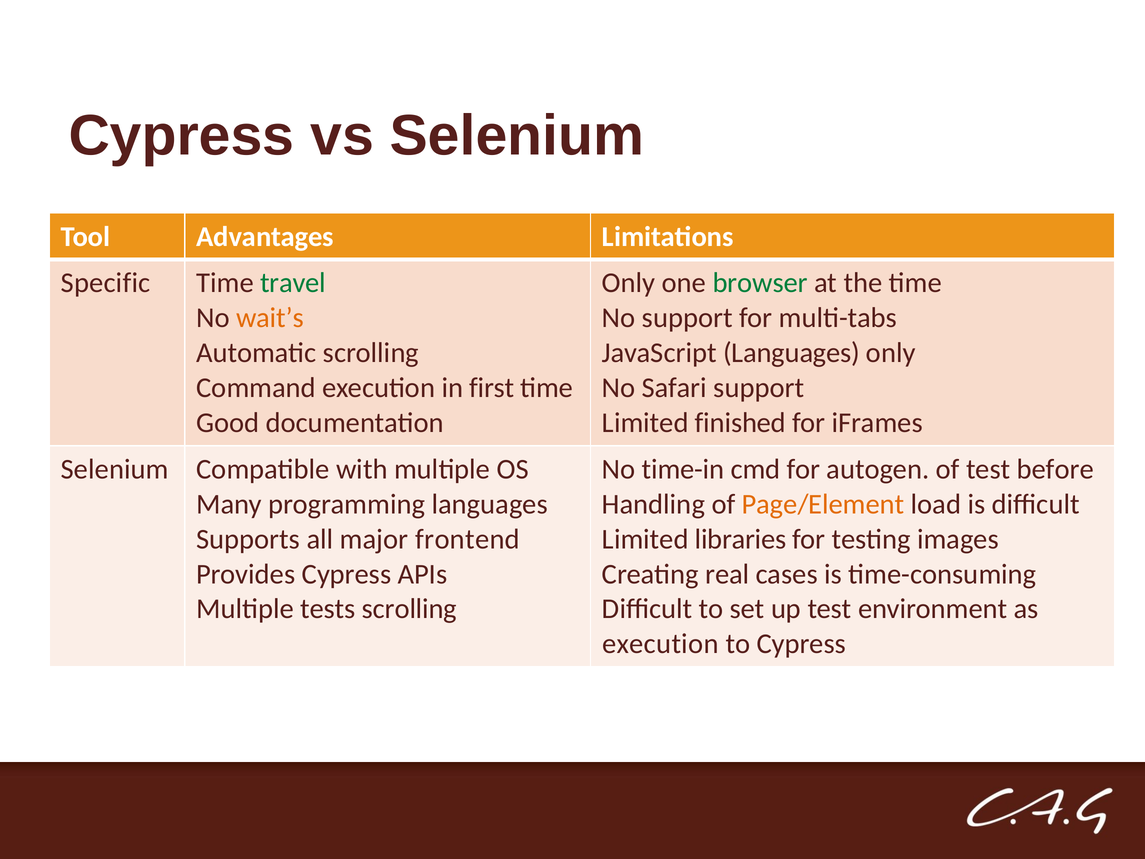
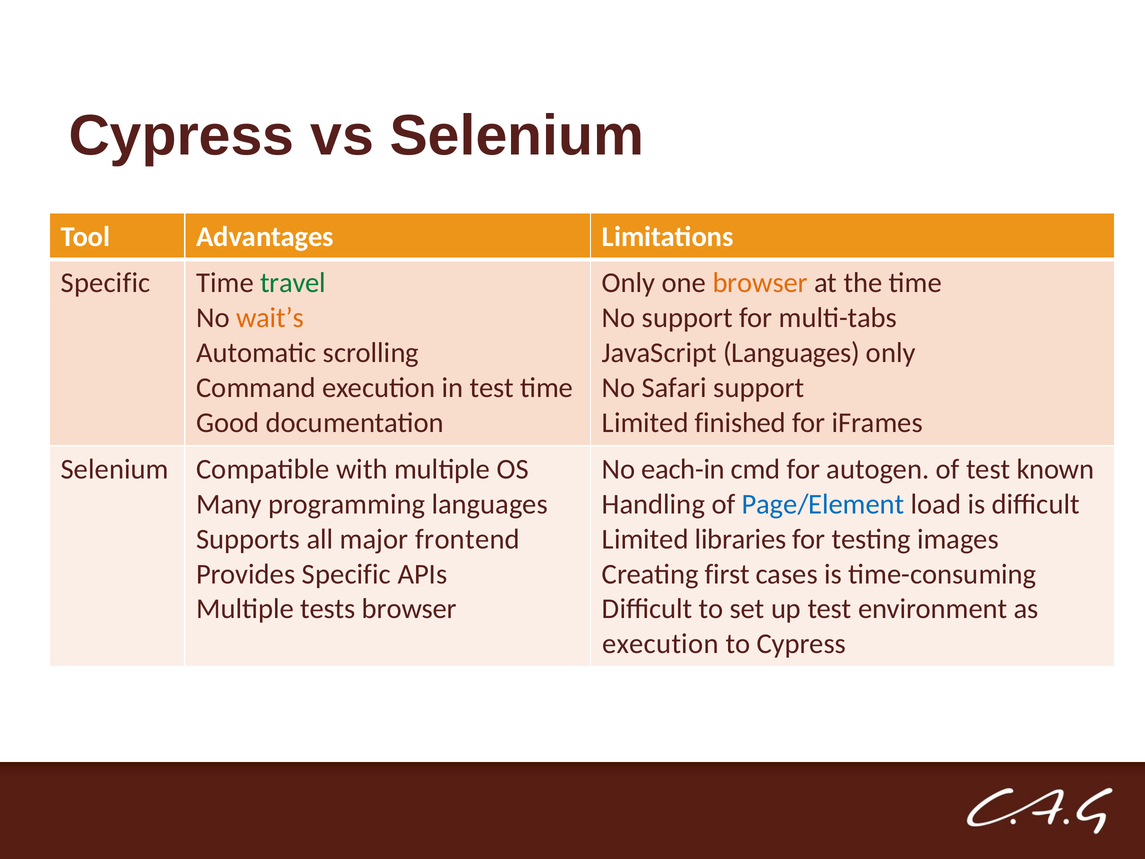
browser at (760, 283) colour: green -> orange
in first: first -> test
time-in: time-in -> each-in
before: before -> known
Page/Element colour: orange -> blue
Provides Cypress: Cypress -> Specific
real: real -> first
tests scrolling: scrolling -> browser
